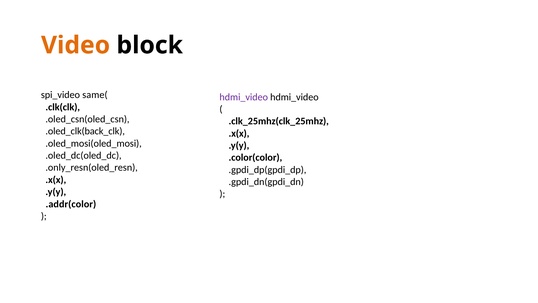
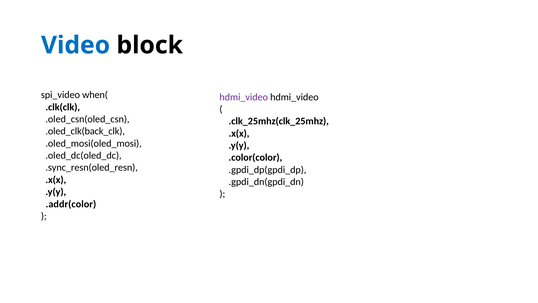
Video colour: orange -> blue
same(: same( -> when(
.only_resn(oled_resn: .only_resn(oled_resn -> .sync_resn(oled_resn
